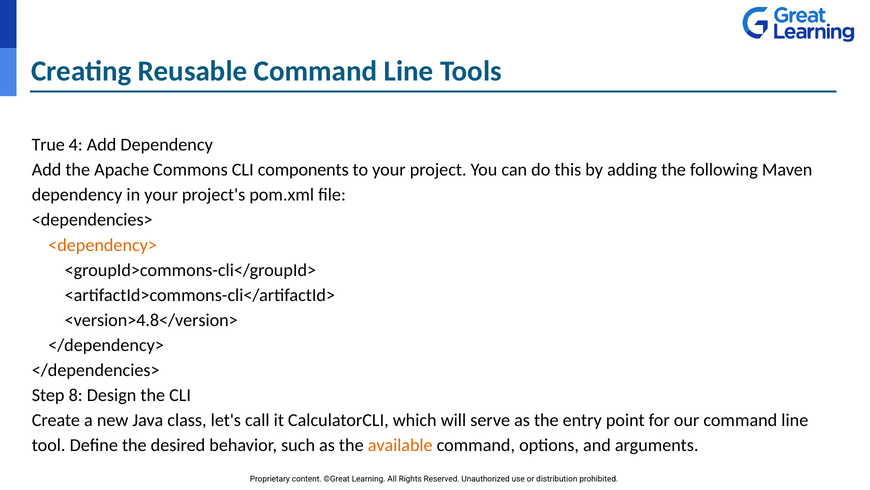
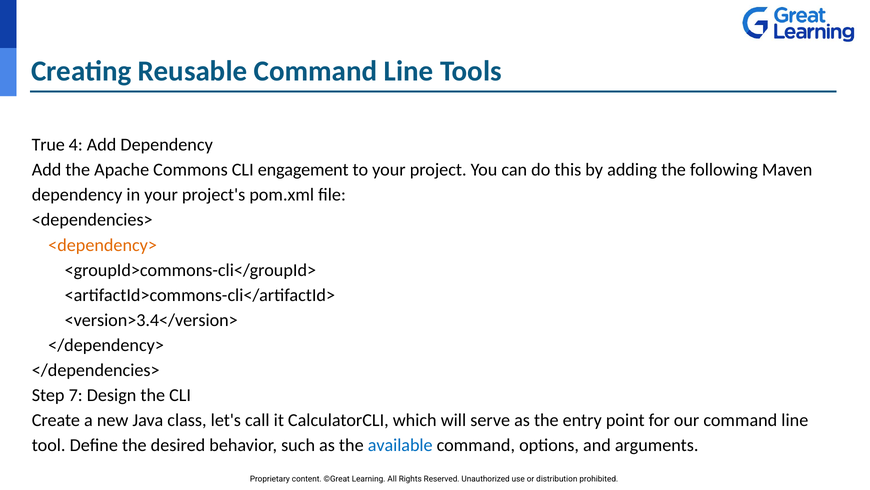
components: components -> engagement
<version>4.8</version>: <version>4.8</version> -> <version>3.4</version>
8: 8 -> 7
available colour: orange -> blue
